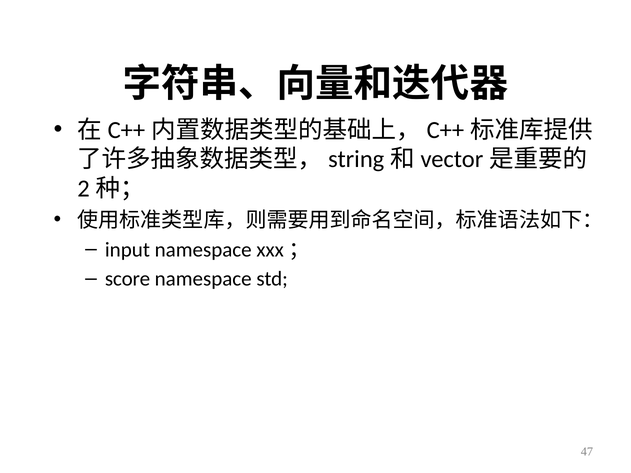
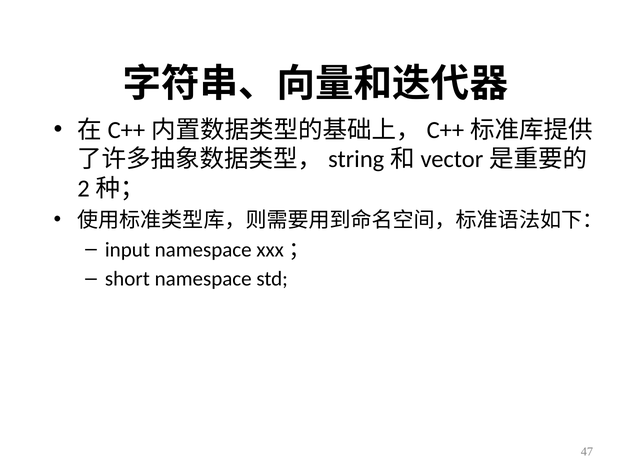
score: score -> short
